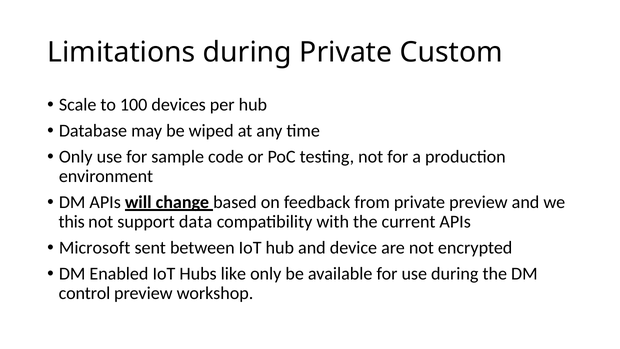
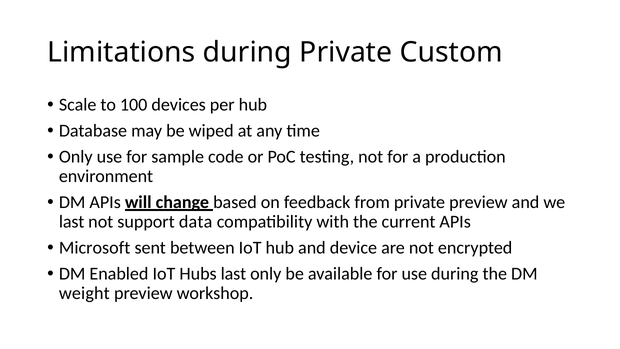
this at (72, 222): this -> last
Hubs like: like -> last
control: control -> weight
